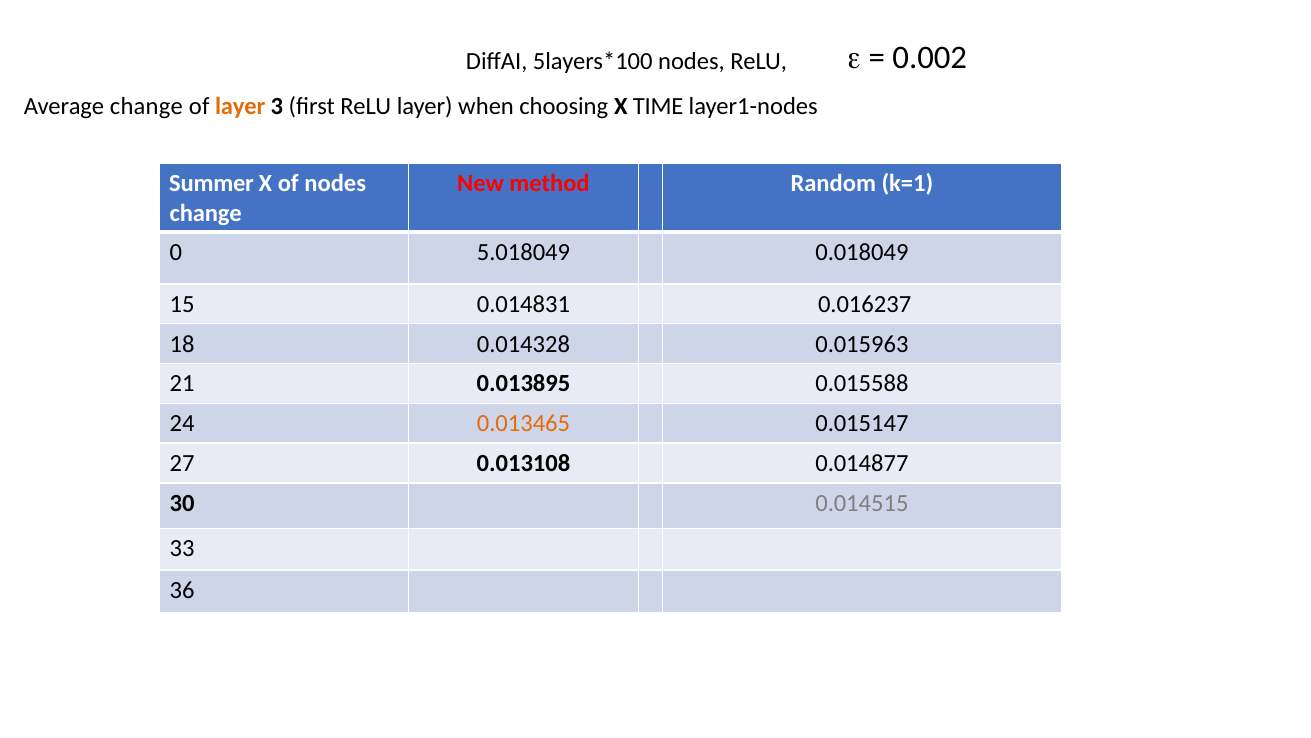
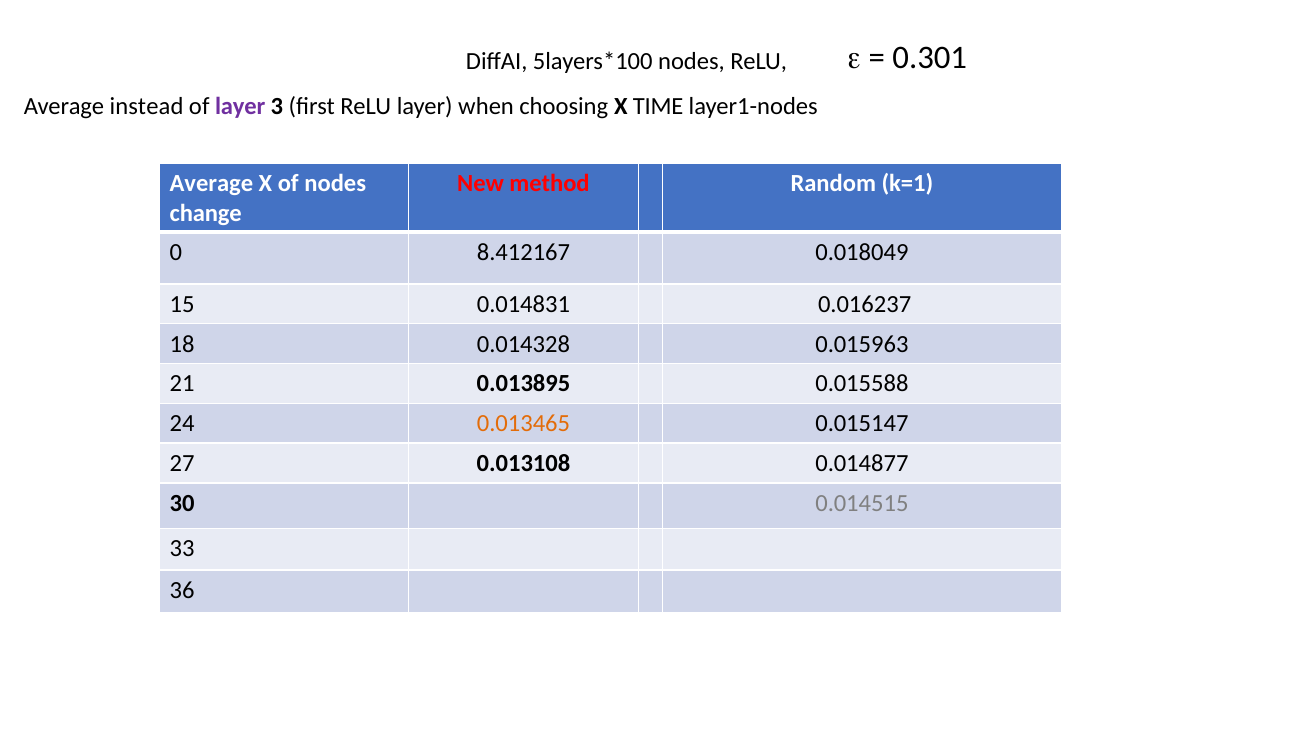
0.002: 0.002 -> 0.301
Average change: change -> instead
layer at (240, 106) colour: orange -> purple
Summer at (212, 183): Summer -> Average
5.018049: 5.018049 -> 8.412167
